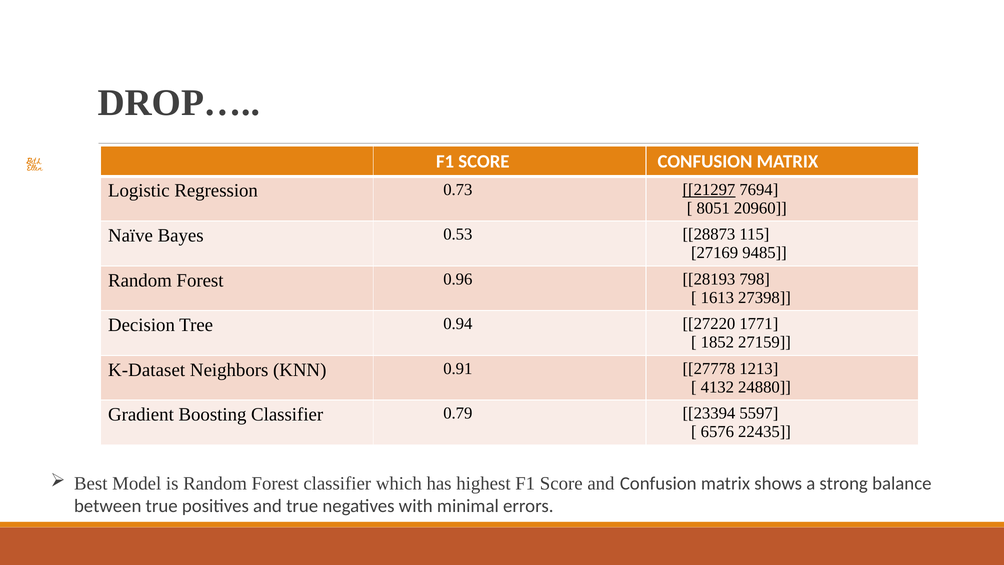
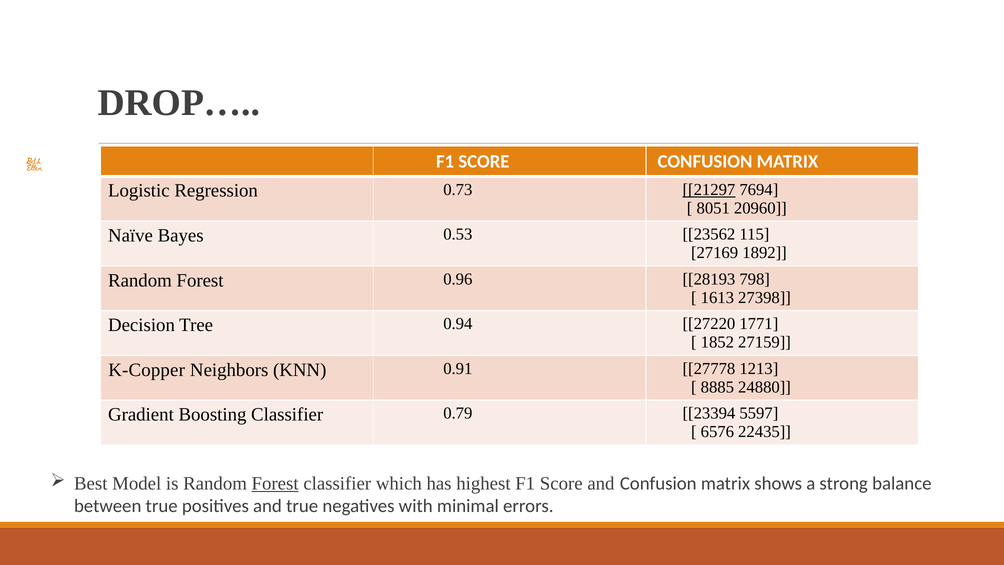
28873: 28873 -> 23562
9485: 9485 -> 1892
K-Dataset: K-Dataset -> K-Copper
4132: 4132 -> 8885
Forest at (275, 483) underline: none -> present
